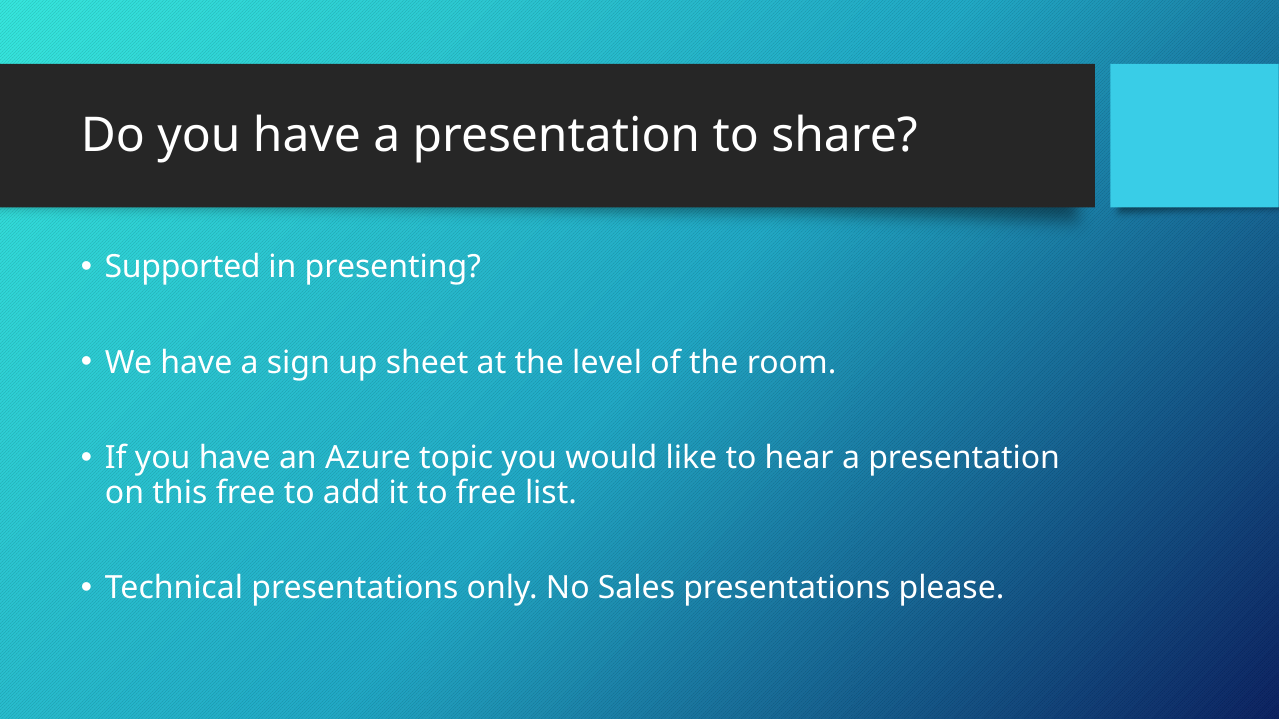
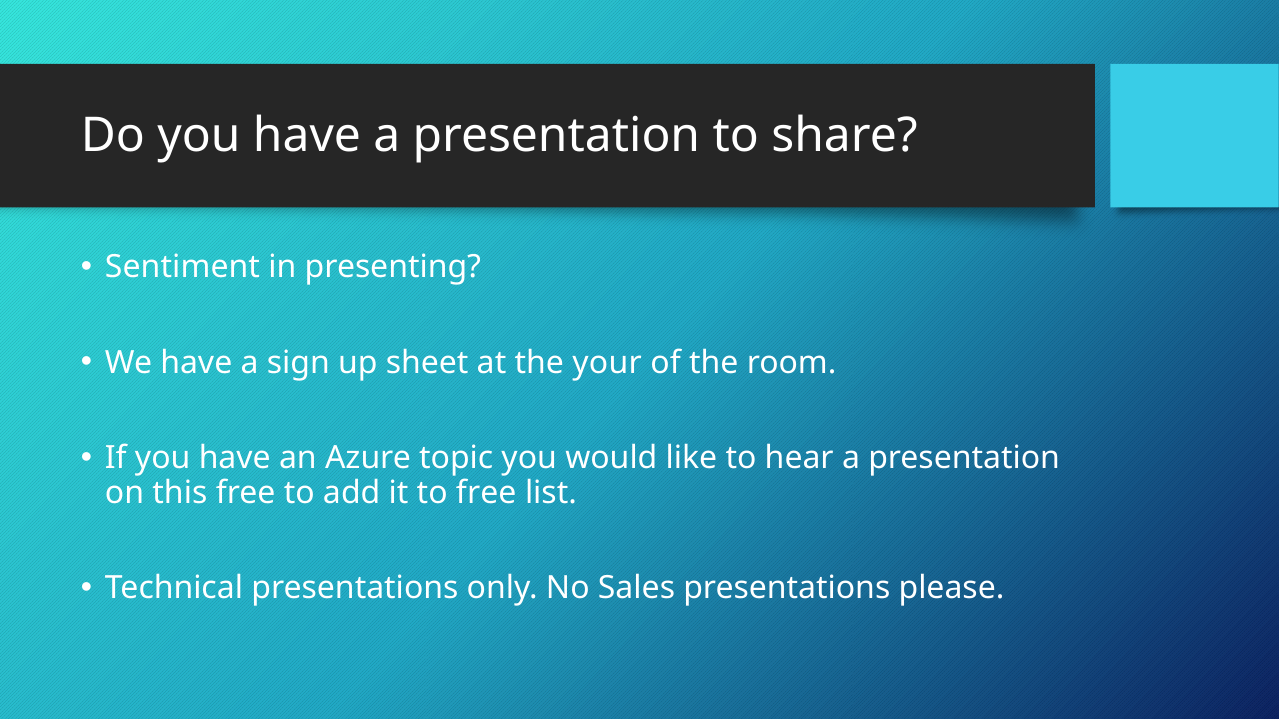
Supported: Supported -> Sentiment
level: level -> your
